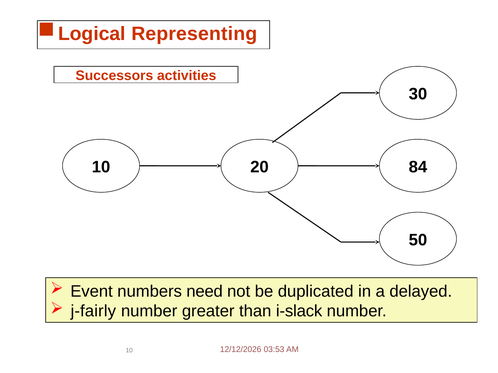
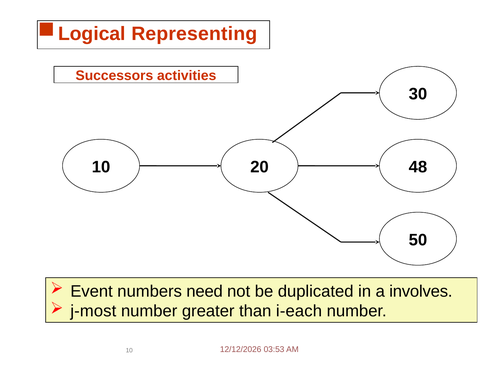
84: 84 -> 48
delayed: delayed -> involves
j-fairly: j-fairly -> j-most
i-slack: i-slack -> i-each
